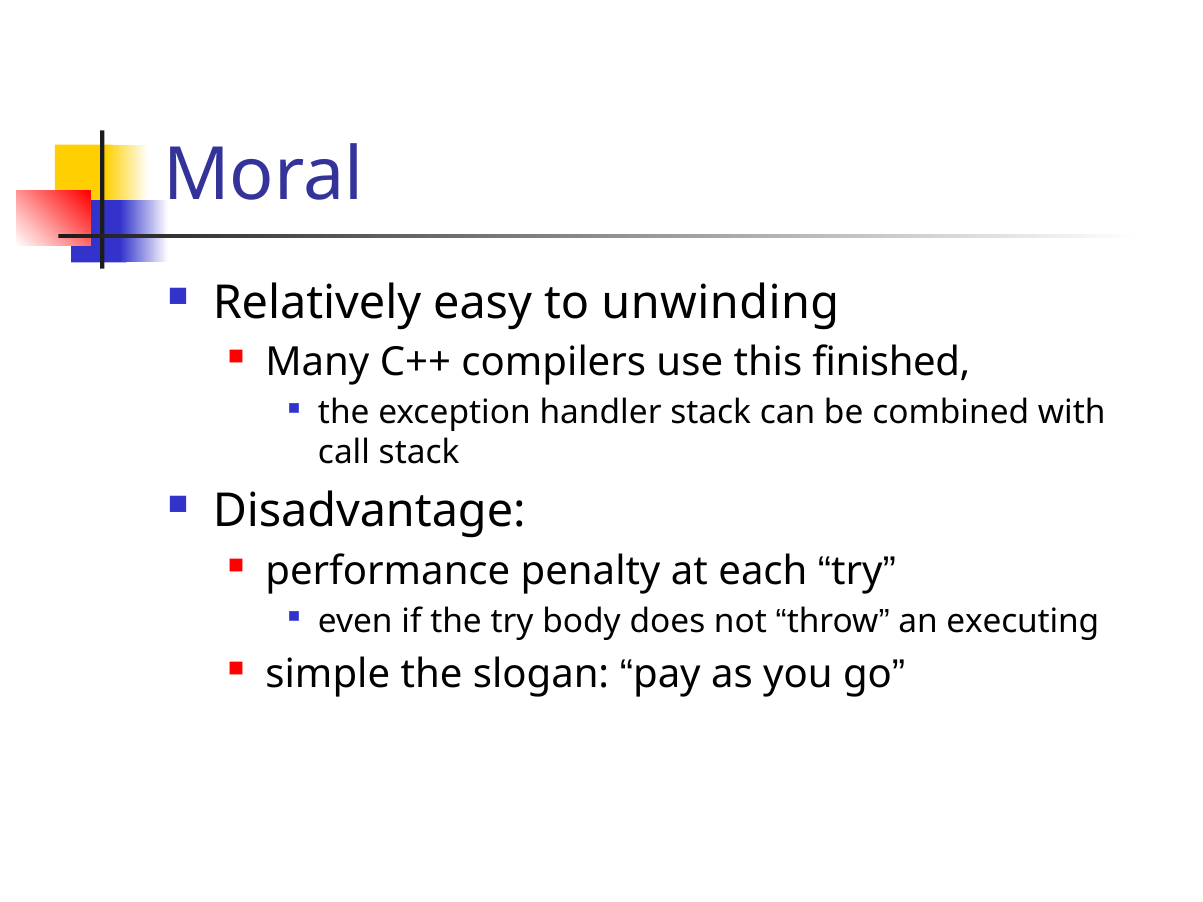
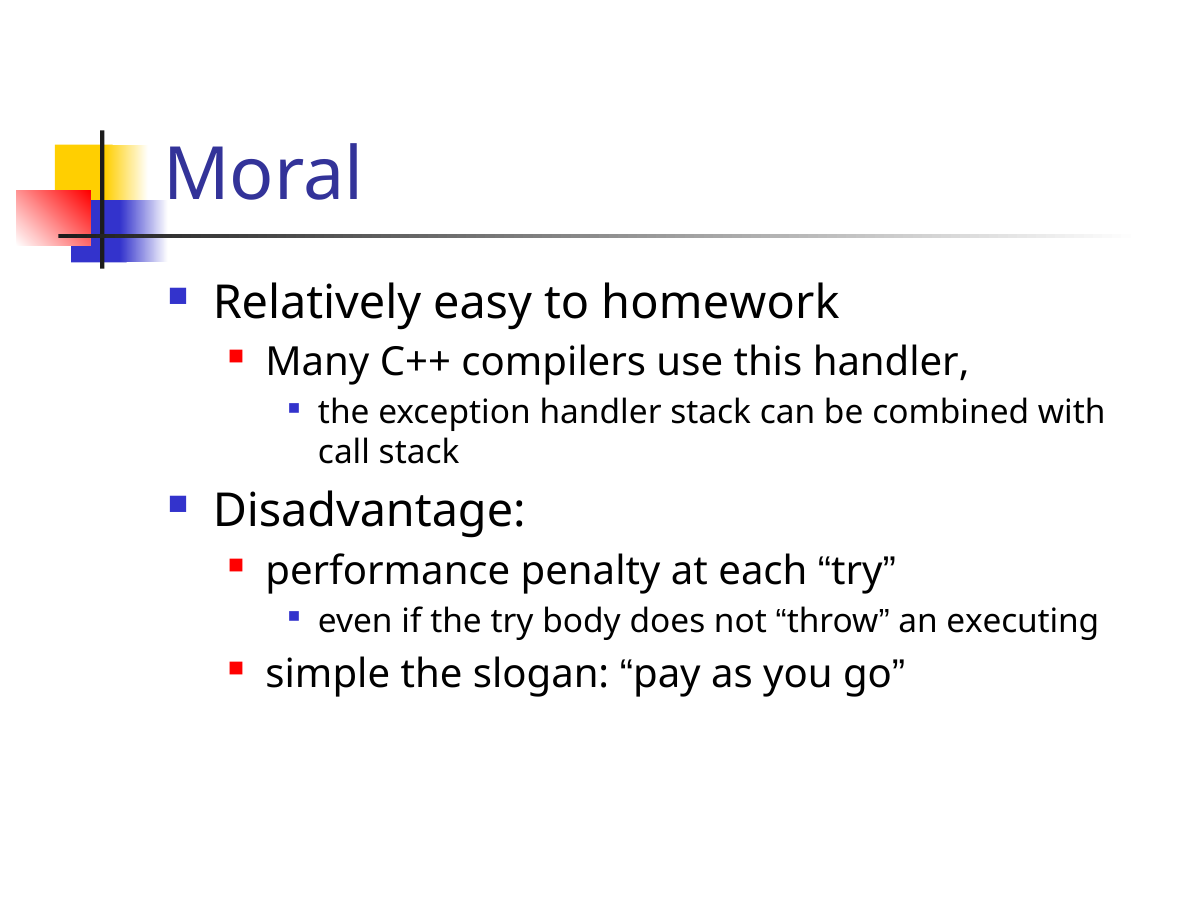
unwinding: unwinding -> homework
this finished: finished -> handler
